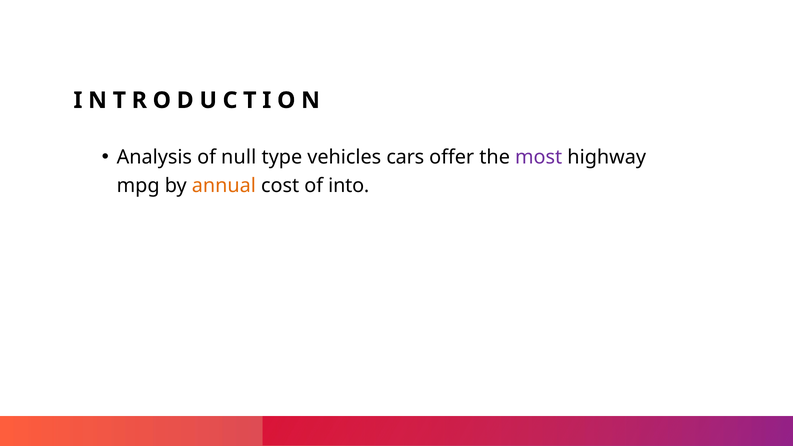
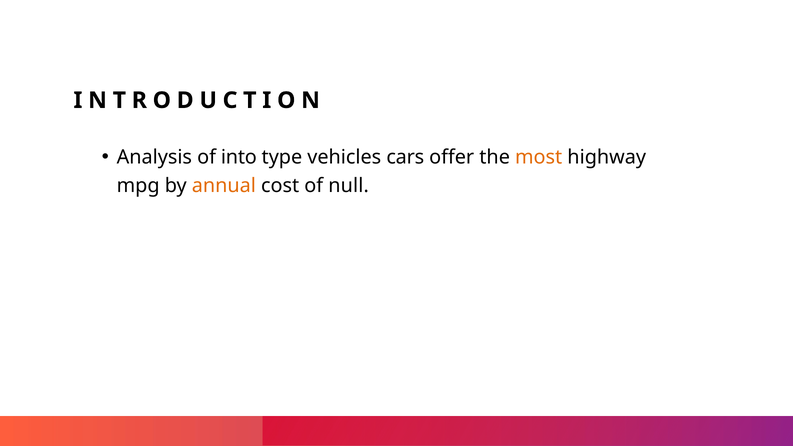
null: null -> into
most colour: purple -> orange
into: into -> null
